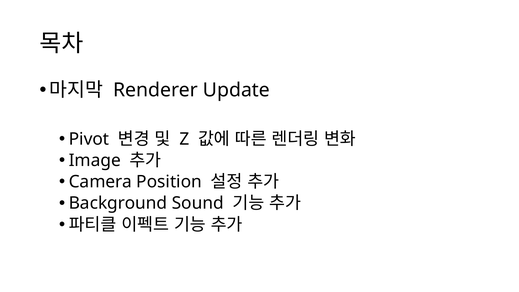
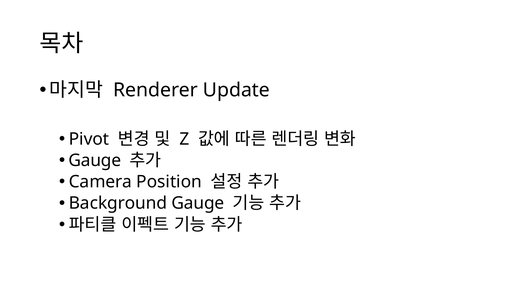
Image at (95, 160): Image -> Gauge
Background Sound: Sound -> Gauge
